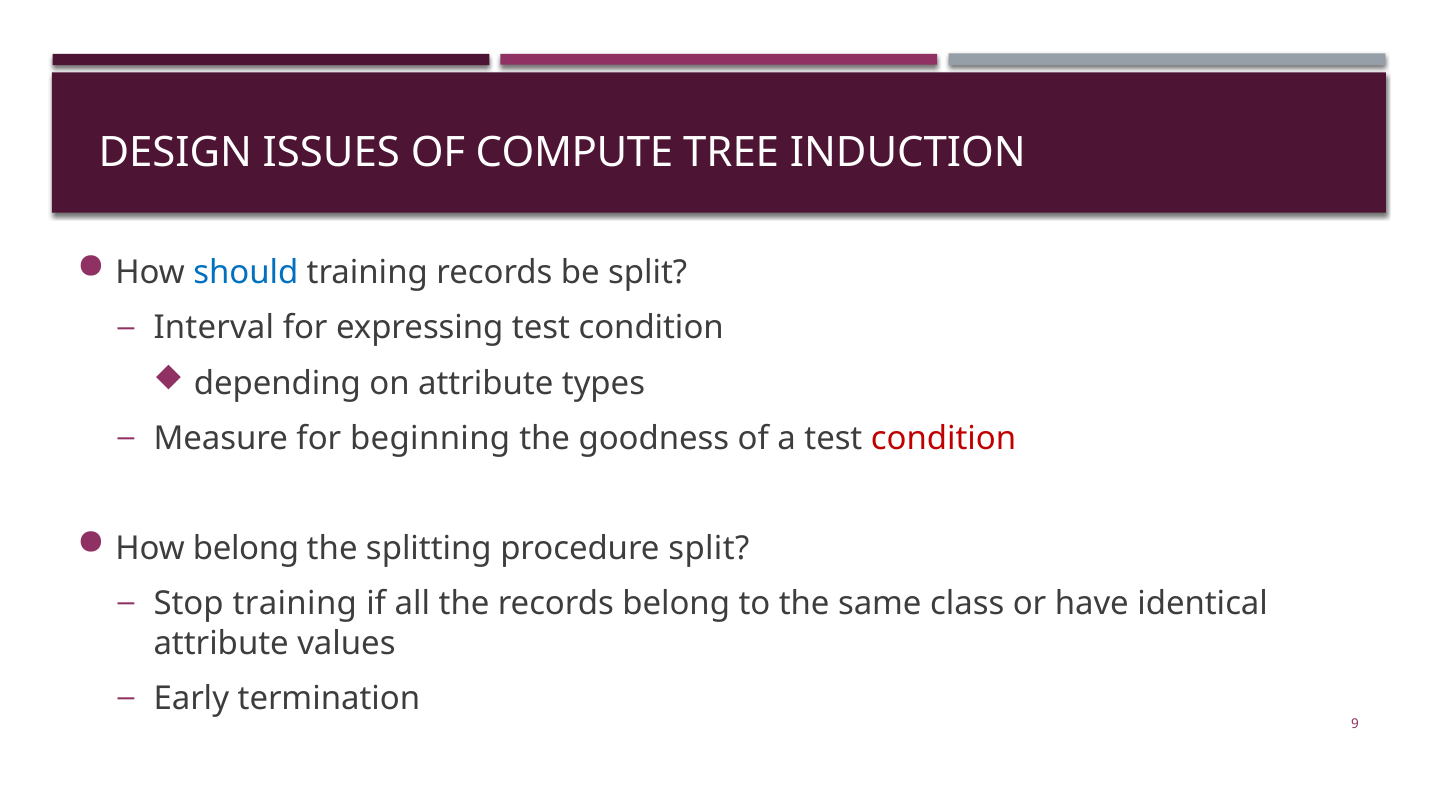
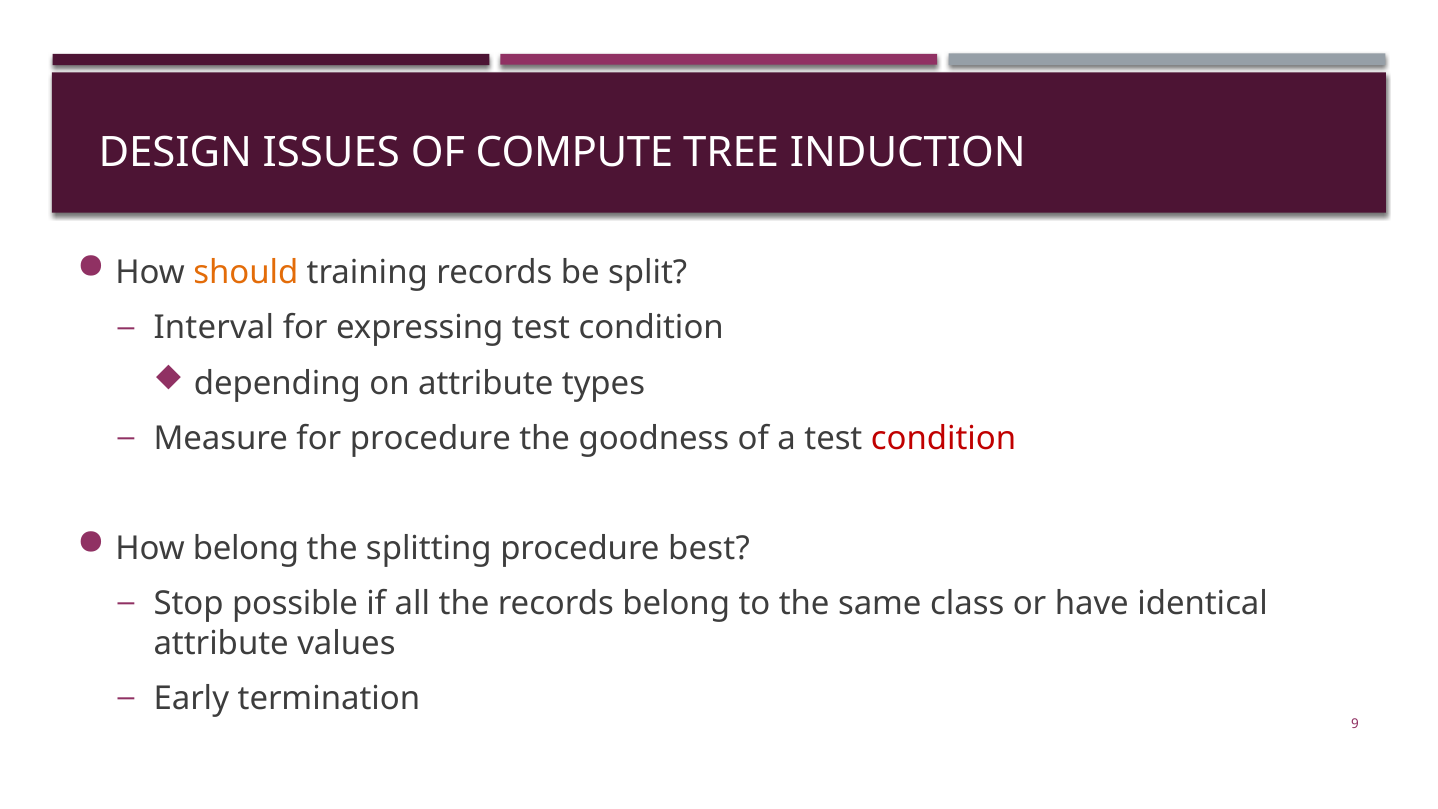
should colour: blue -> orange
for beginning: beginning -> procedure
procedure split: split -> best
Stop training: training -> possible
